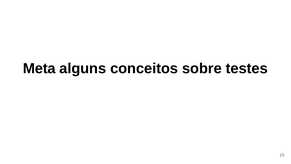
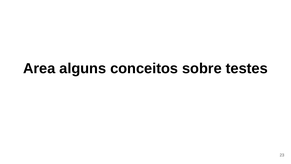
Meta: Meta -> Area
